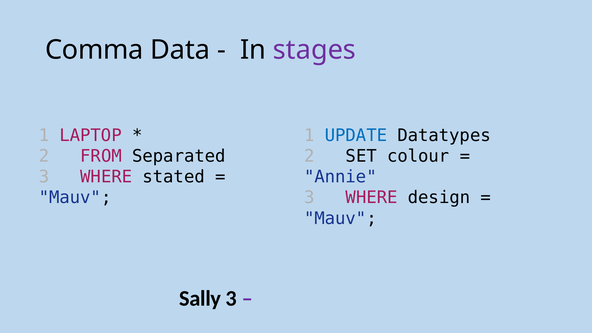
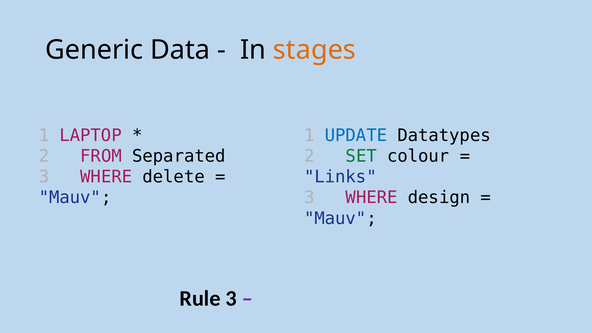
Comma: Comma -> Generic
stages colour: purple -> orange
SET colour: black -> green
stated: stated -> delete
Annie: Annie -> Links
Sally: Sally -> Rule
